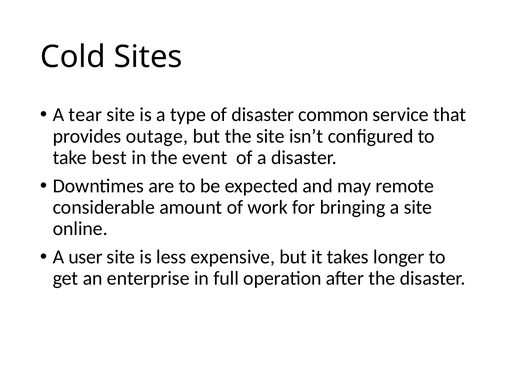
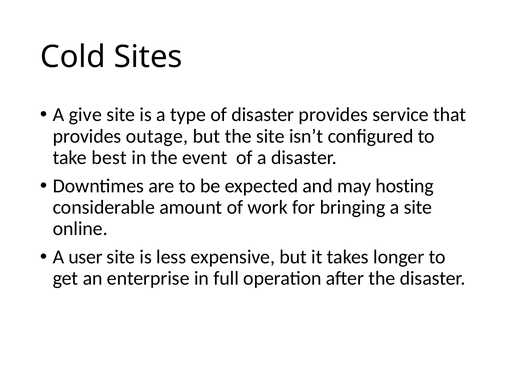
tear: tear -> give
disaster common: common -> provides
remote: remote -> hosting
